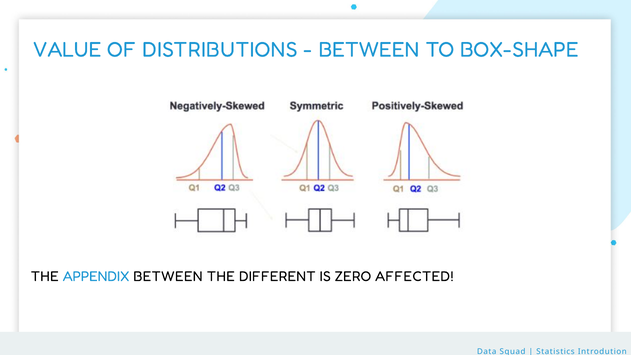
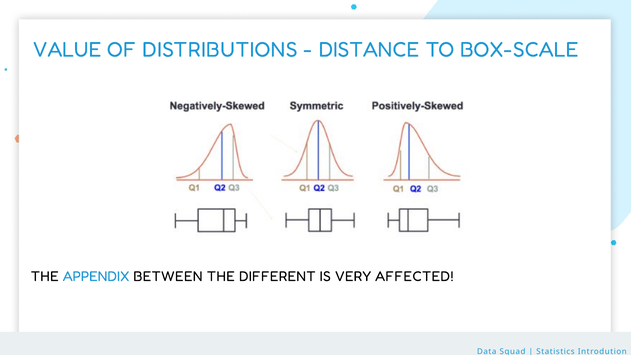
BETWEEN at (369, 50): BETWEEN -> DISTANCE
BOX-SHAPE: BOX-SHAPE -> BOX-SCALE
ZERO: ZERO -> VERY
